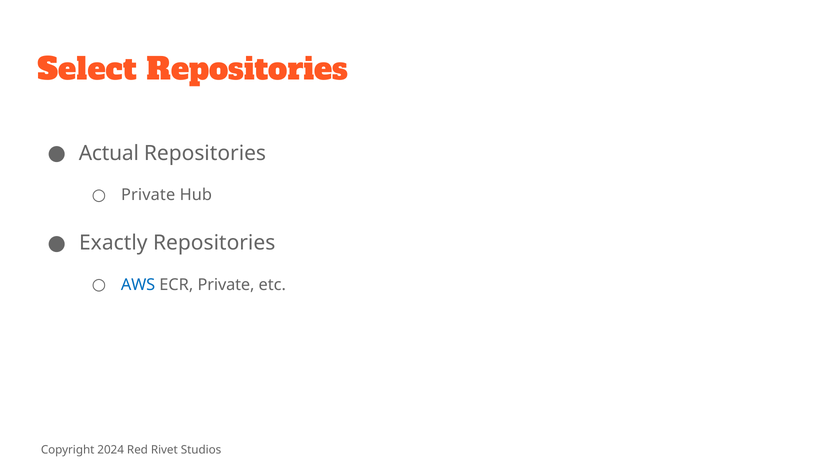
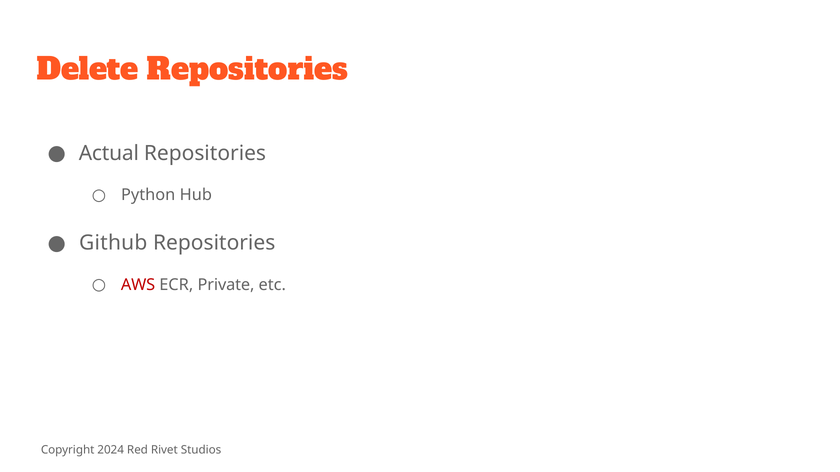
Select: Select -> Delete
Private at (148, 195): Private -> Python
Exactly: Exactly -> Github
AWS colour: blue -> red
